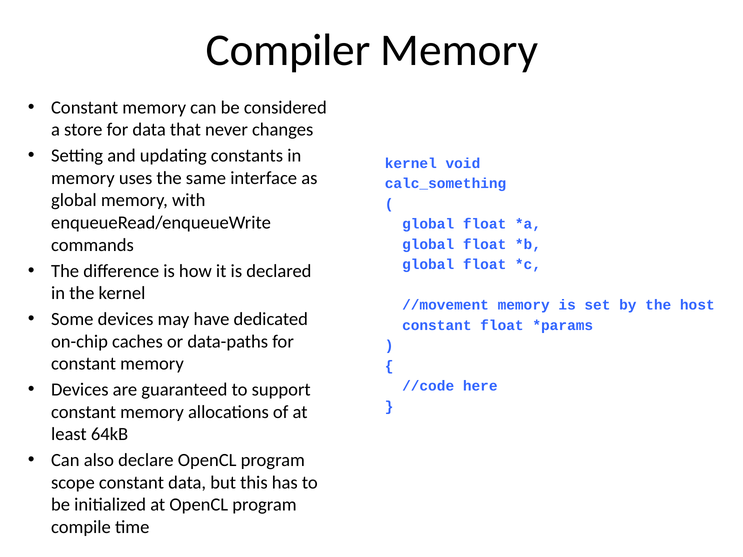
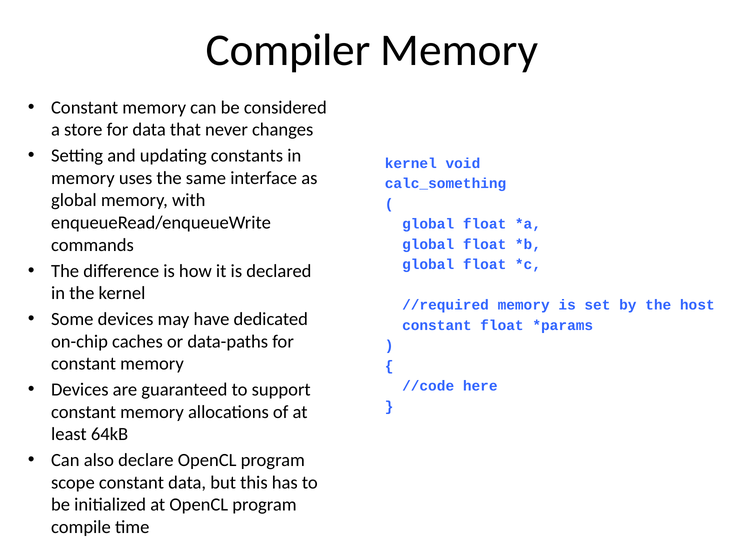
//movement: //movement -> //required
